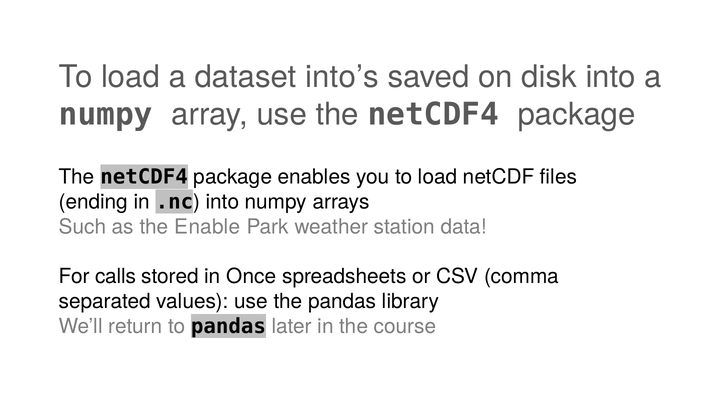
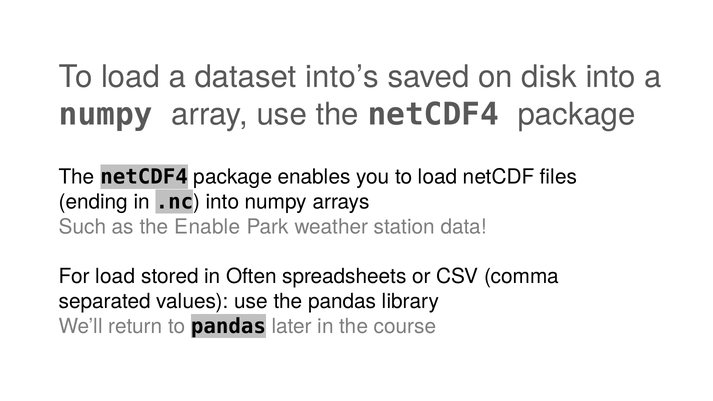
For calls: calls -> load
Once: Once -> Often
